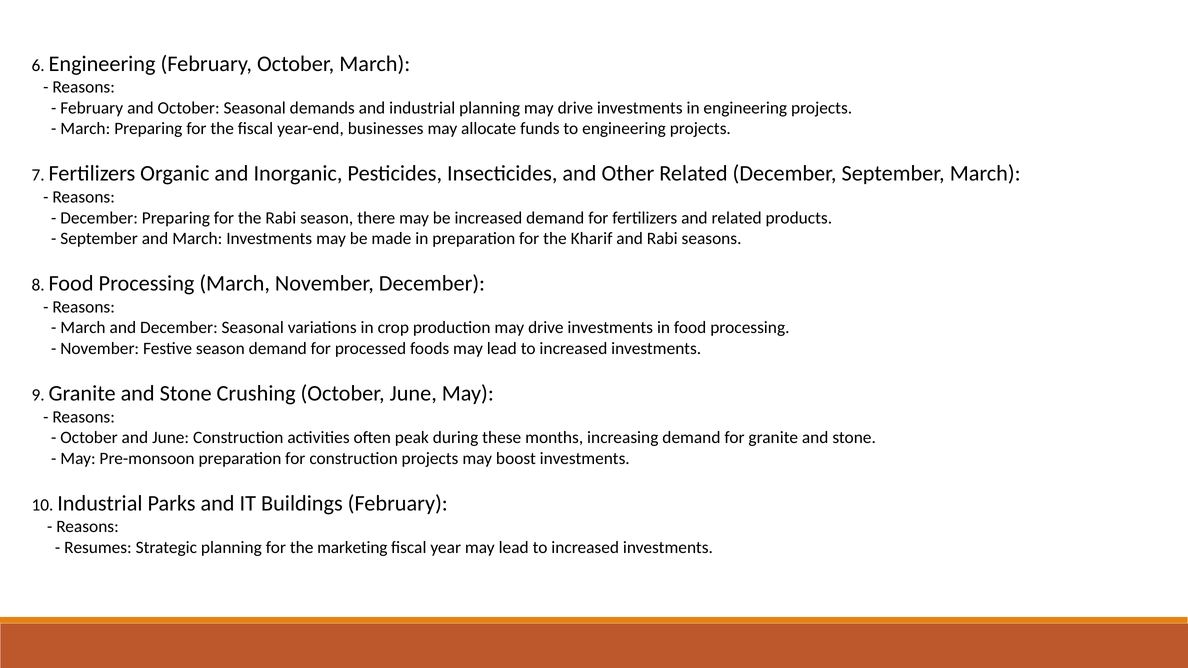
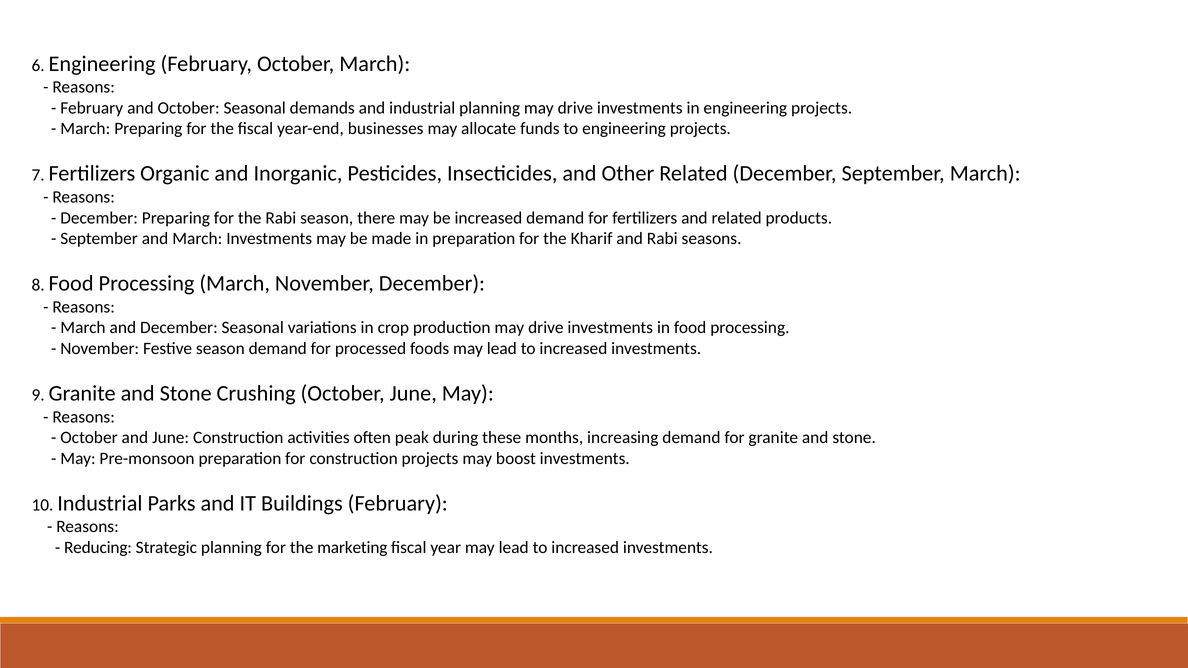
Resumes: Resumes -> Reducing
